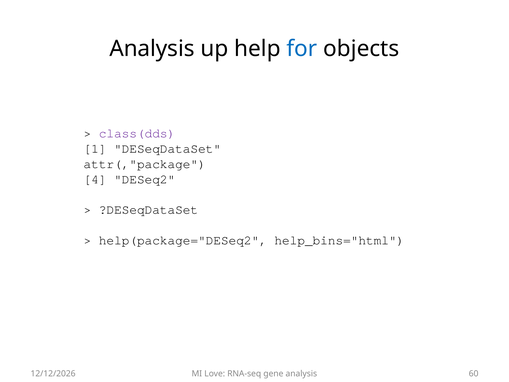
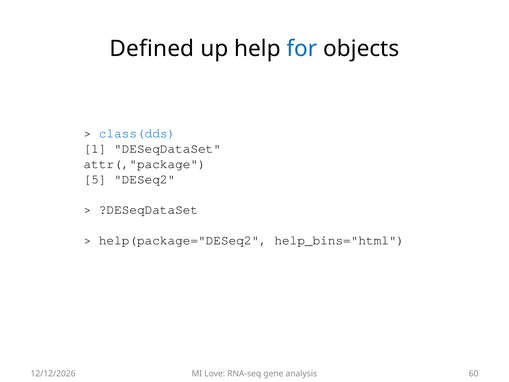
Analysis at (152, 49): Analysis -> Defined
class(dds colour: purple -> blue
4: 4 -> 5
